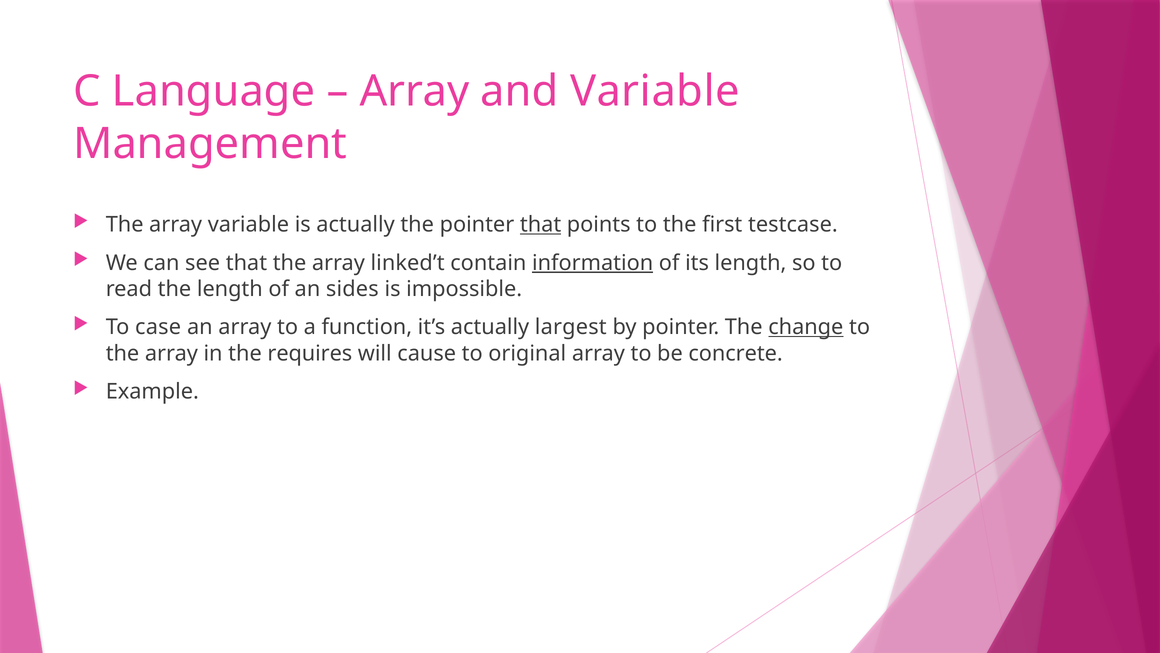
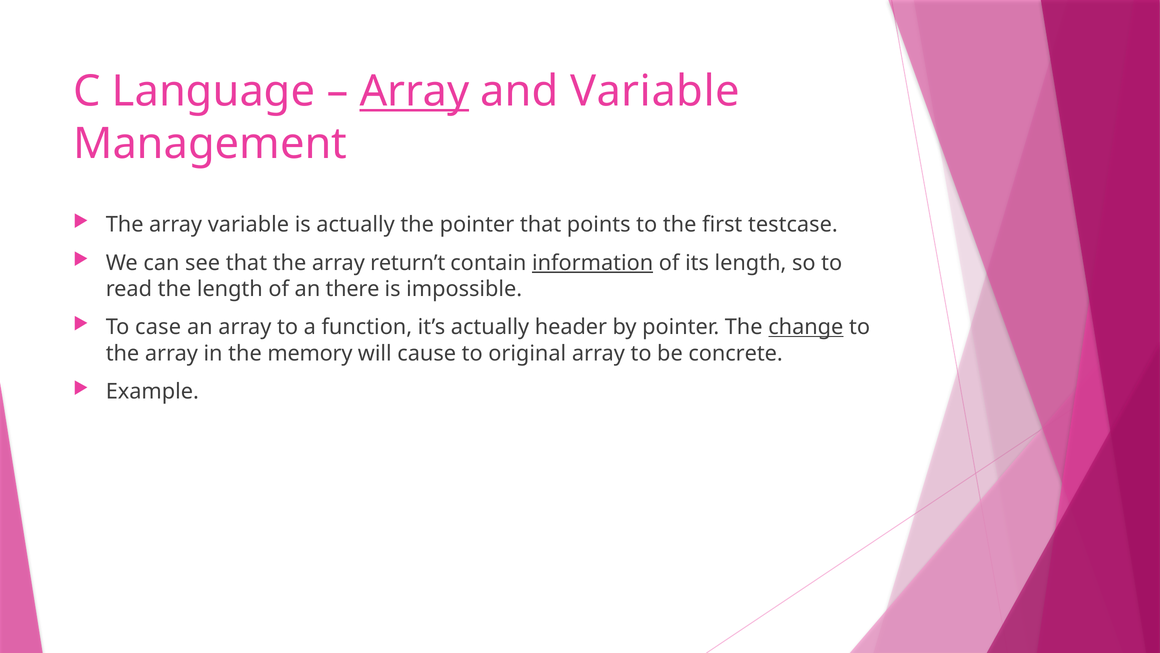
Array at (414, 91) underline: none -> present
that at (541, 225) underline: present -> none
linked’t: linked’t -> return’t
sides: sides -> there
largest: largest -> header
requires: requires -> memory
